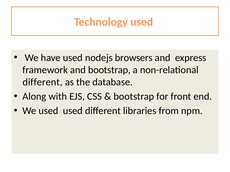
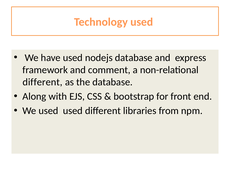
nodejs browsers: browsers -> database
and bootstrap: bootstrap -> comment
